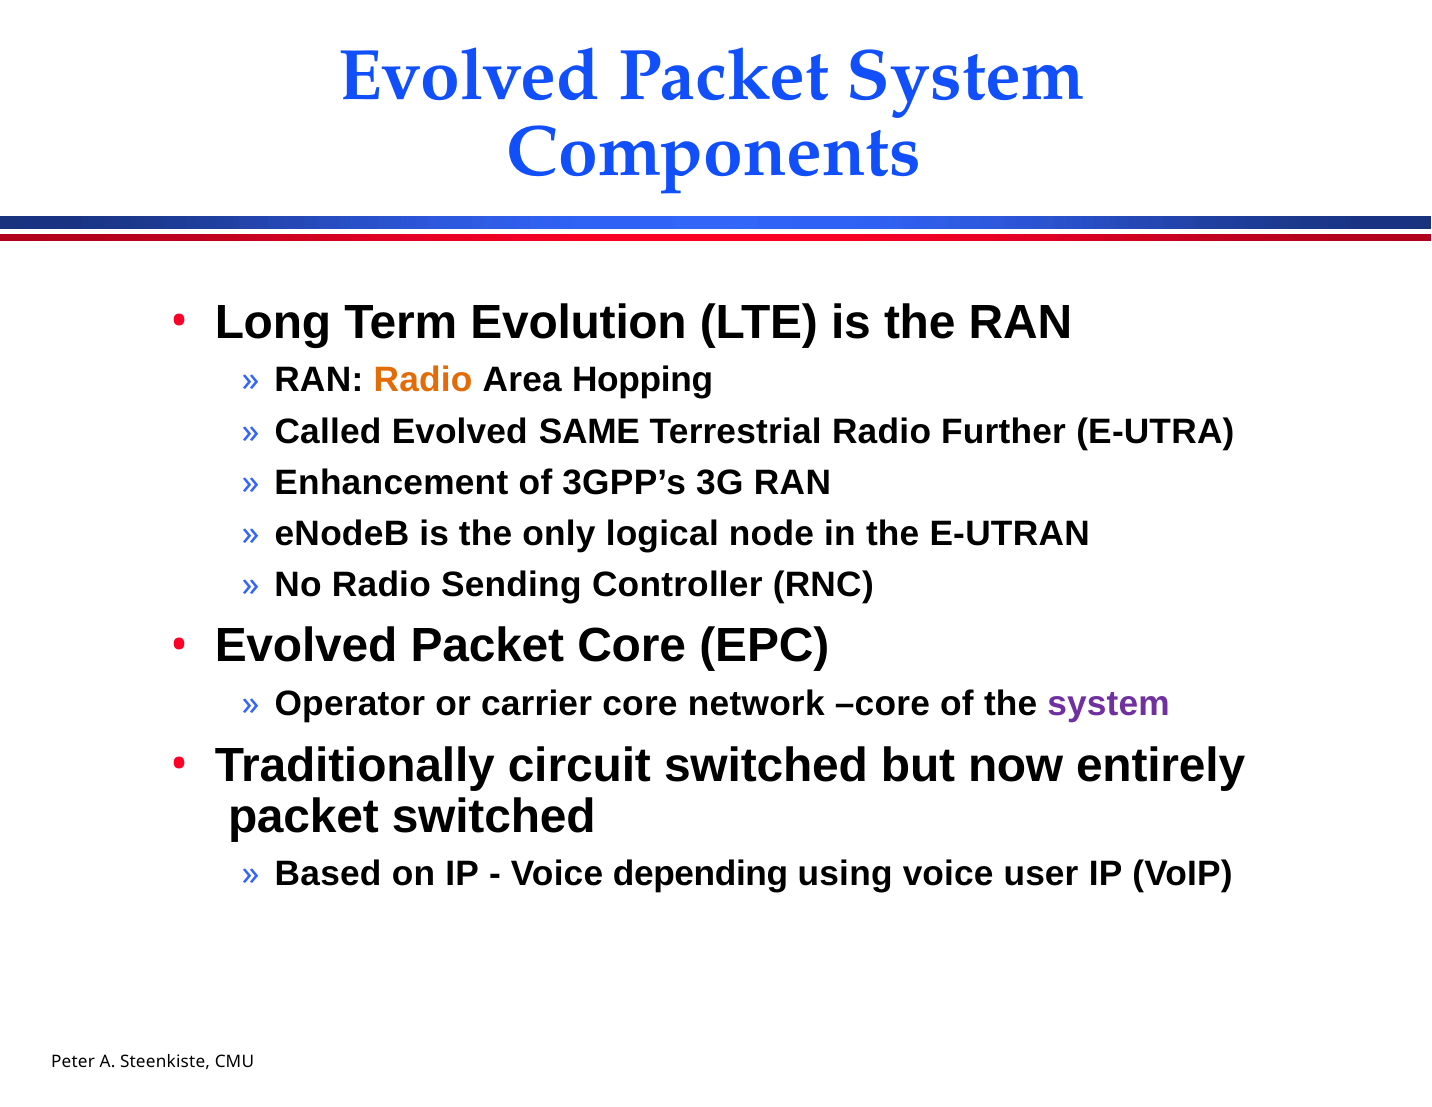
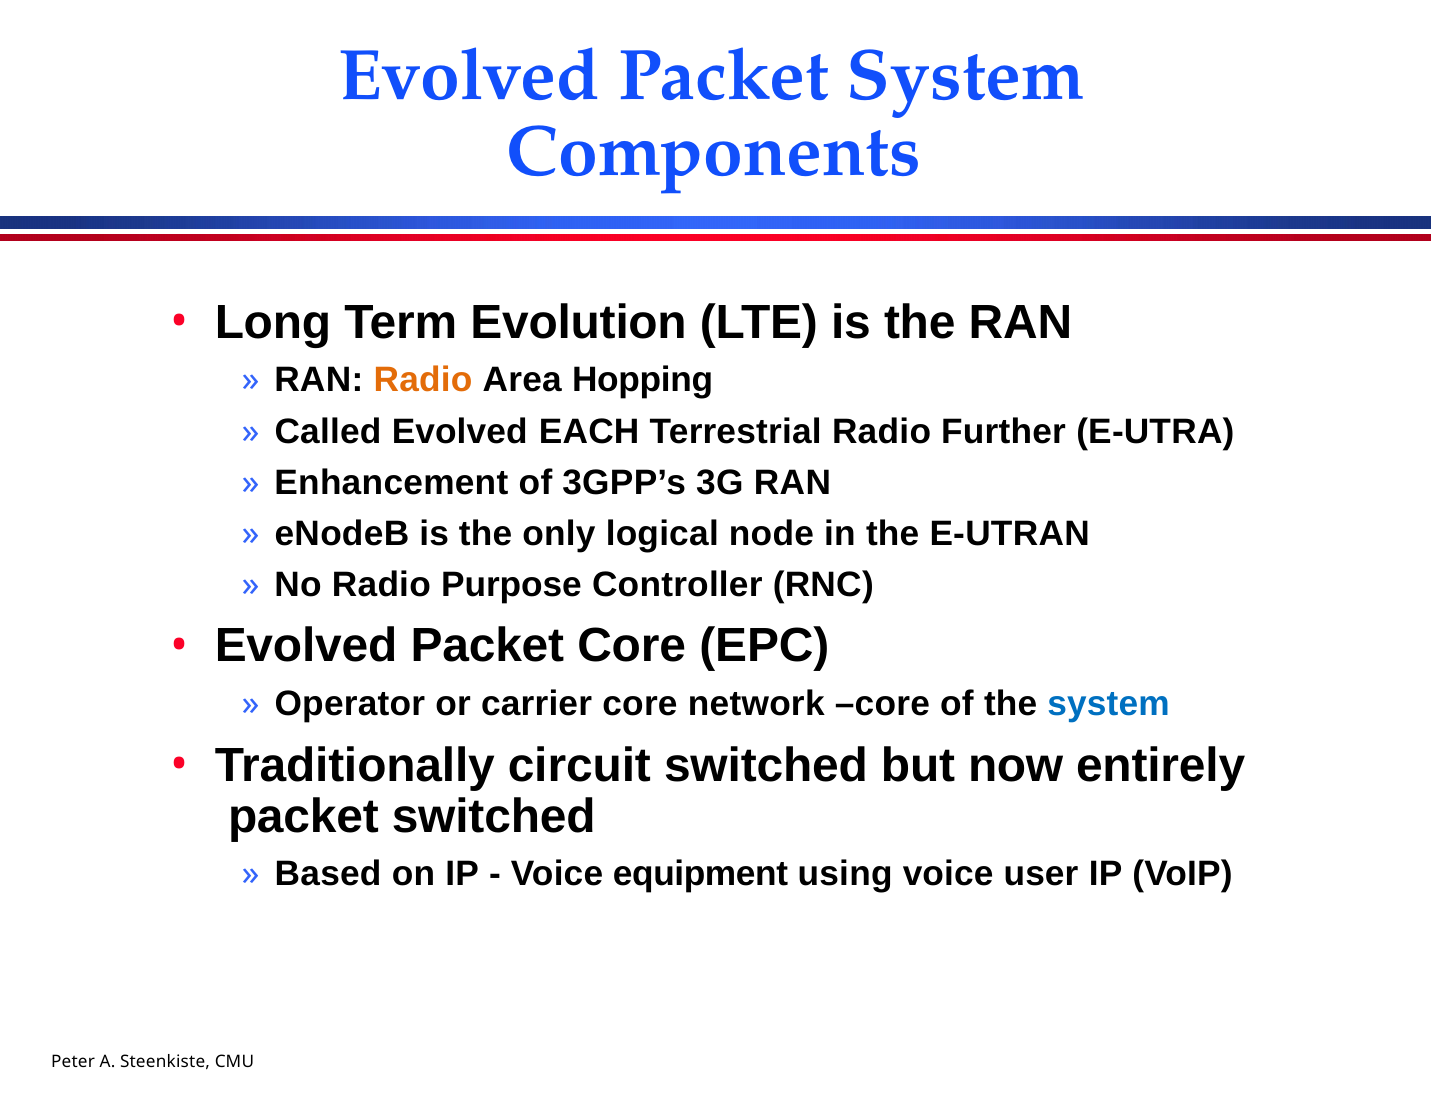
SAME: SAME -> EACH
Sending: Sending -> Purpose
system at (1109, 703) colour: purple -> blue
depending: depending -> equipment
